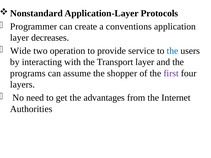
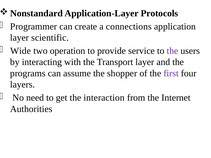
conventions: conventions -> connections
decreases: decreases -> scientific
the at (173, 51) colour: blue -> purple
advantages: advantages -> interaction
